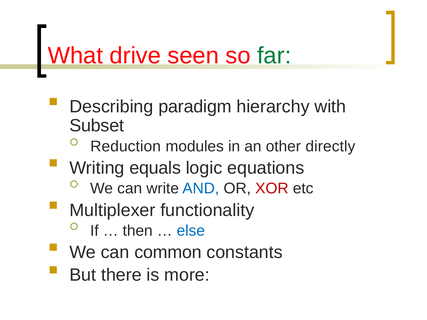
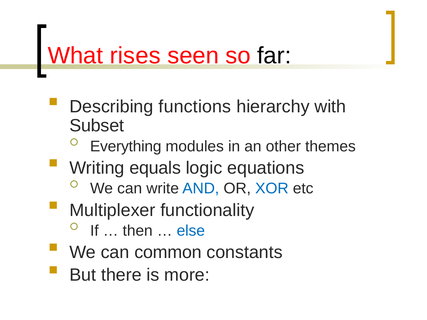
drive: drive -> rises
far colour: green -> black
paradigm: paradigm -> functions
Reduction: Reduction -> Everything
directly: directly -> themes
XOR colour: red -> blue
